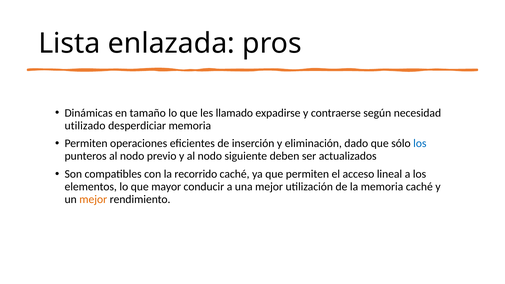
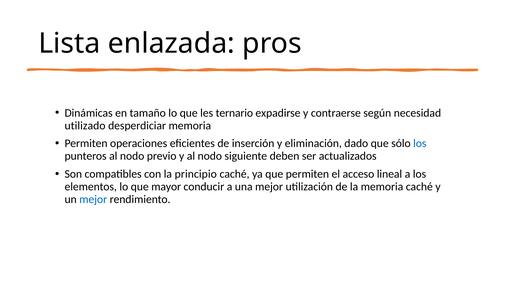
llamado: llamado -> ternario
recorrido: recorrido -> principio
mejor at (93, 199) colour: orange -> blue
